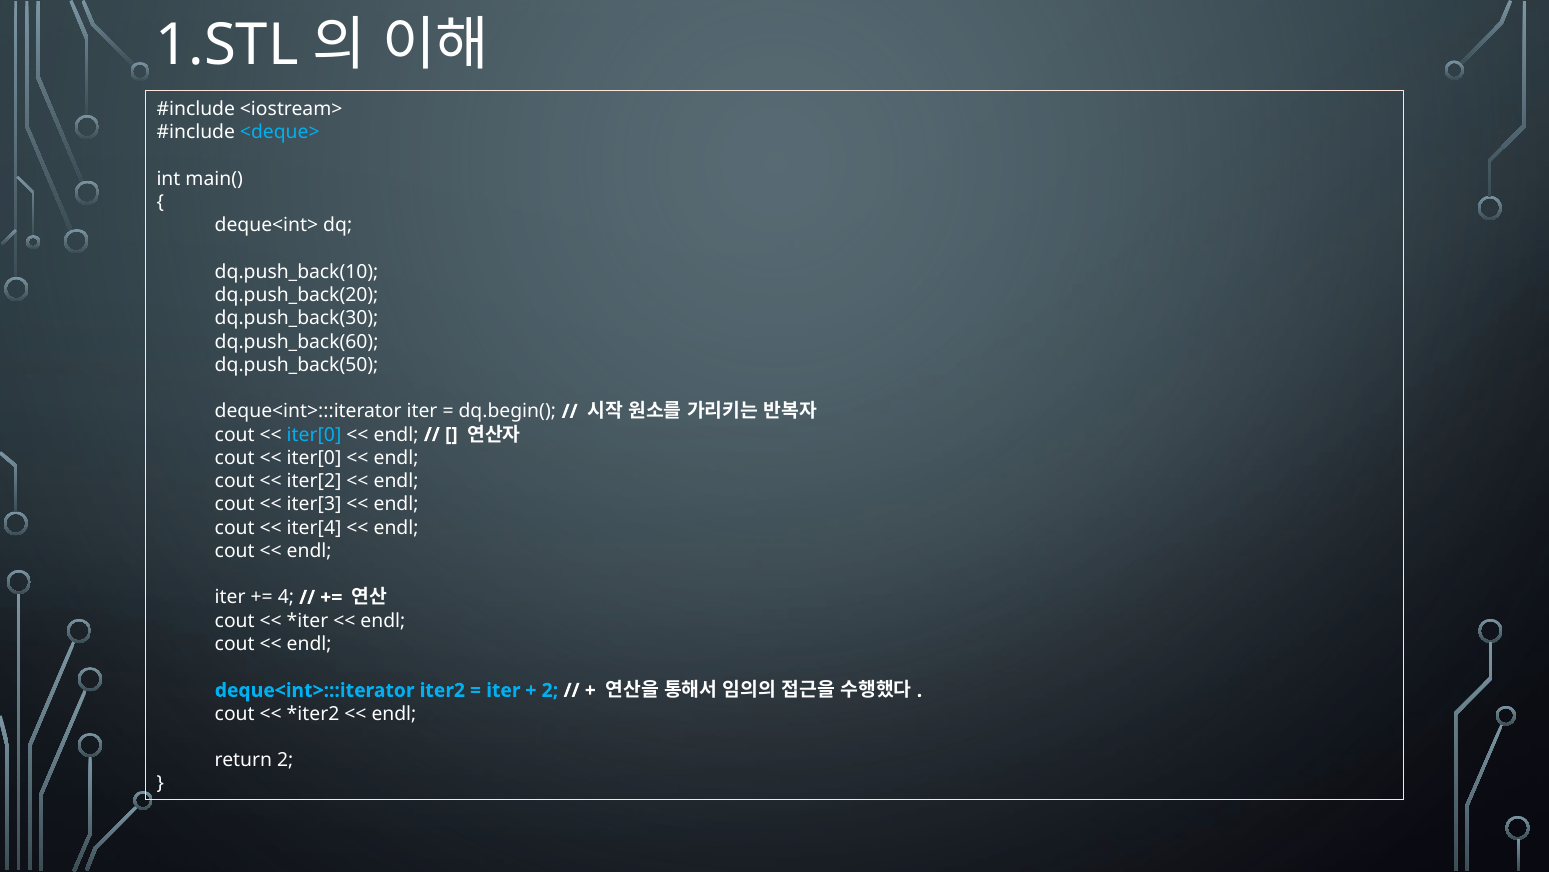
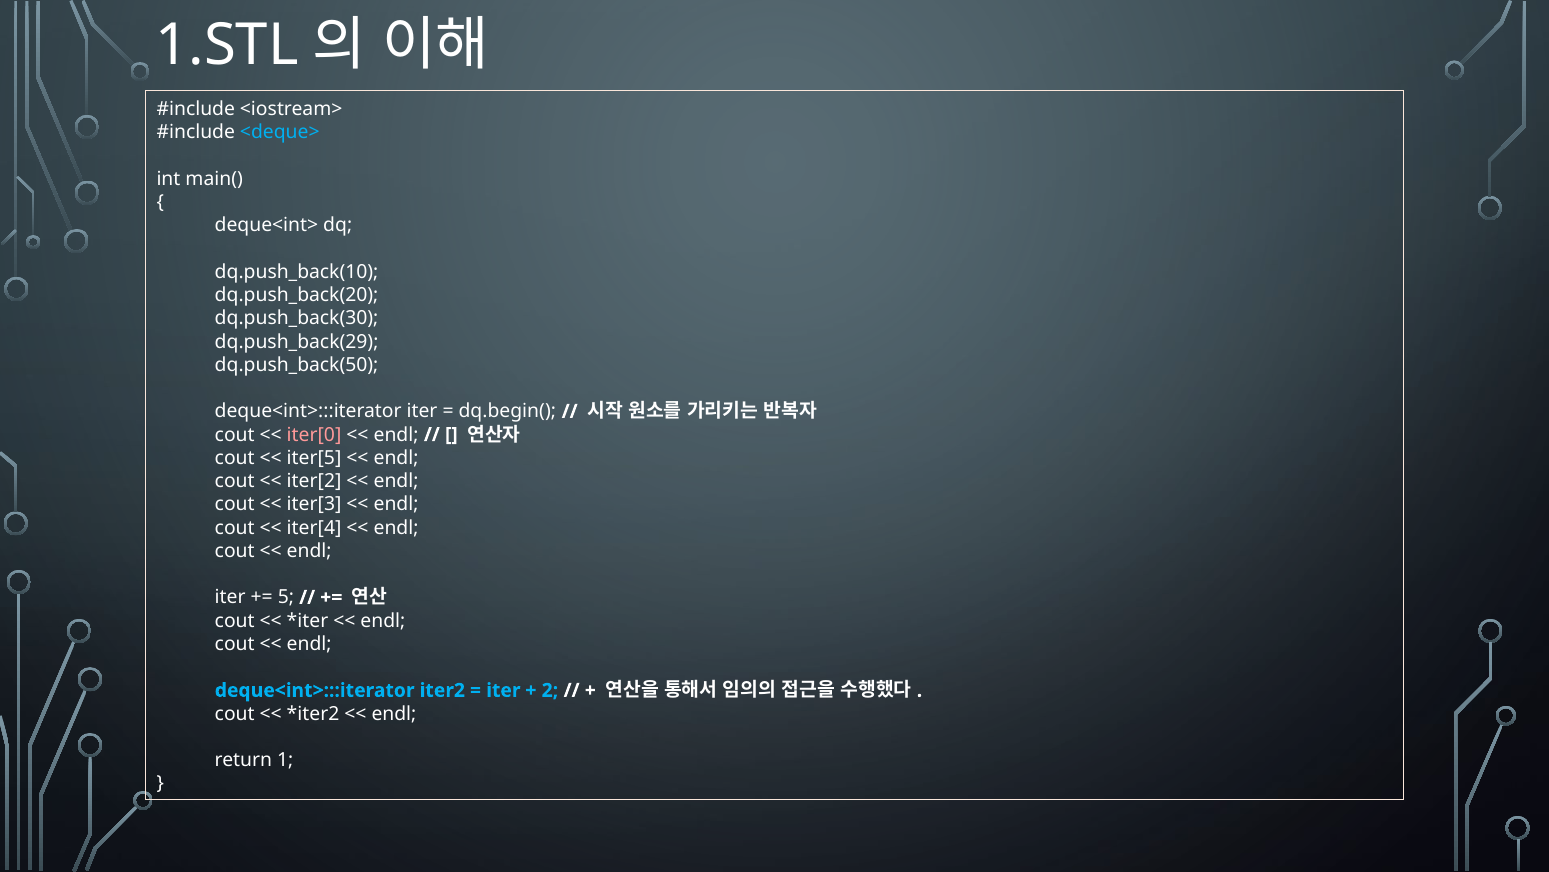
dq.push_back(60: dq.push_back(60 -> dq.push_back(29
iter[0 at (314, 434) colour: light blue -> pink
iter[0 at (314, 458): iter[0 -> iter[5
4: 4 -> 5
return 2: 2 -> 1
